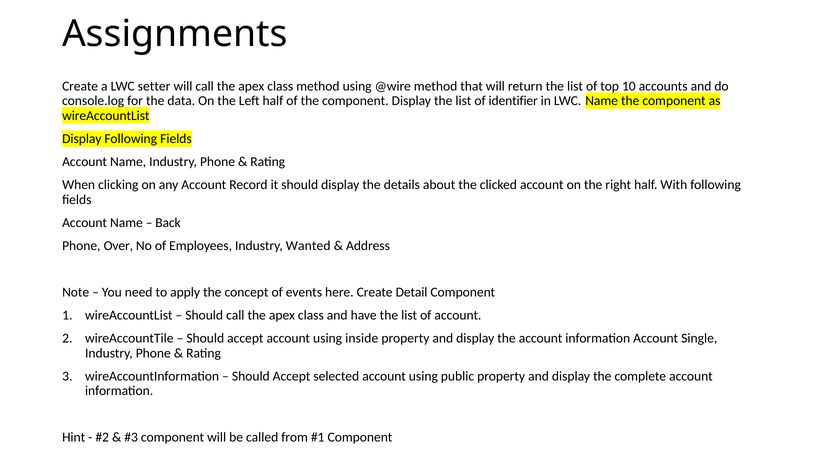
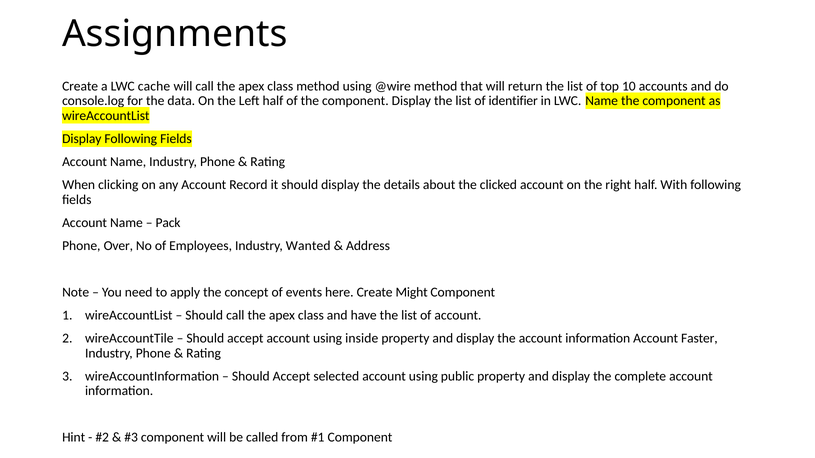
setter: setter -> cache
Back: Back -> Pack
Detail: Detail -> Might
Single: Single -> Faster
